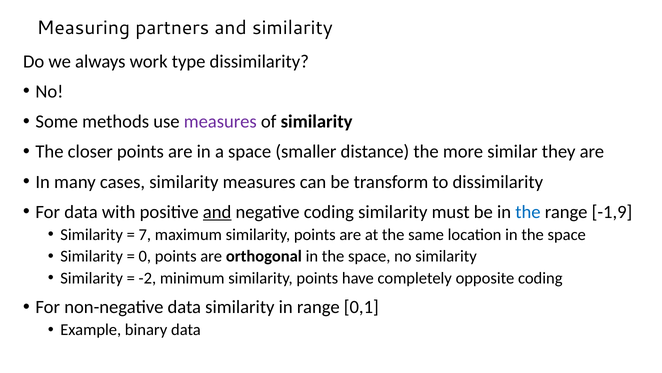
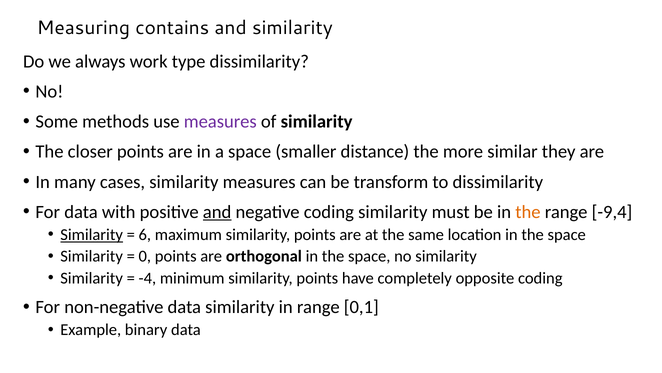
partners: partners -> contains
the at (528, 212) colour: blue -> orange
-1,9: -1,9 -> -9,4
Similarity at (92, 234) underline: none -> present
7: 7 -> 6
-2: -2 -> -4
